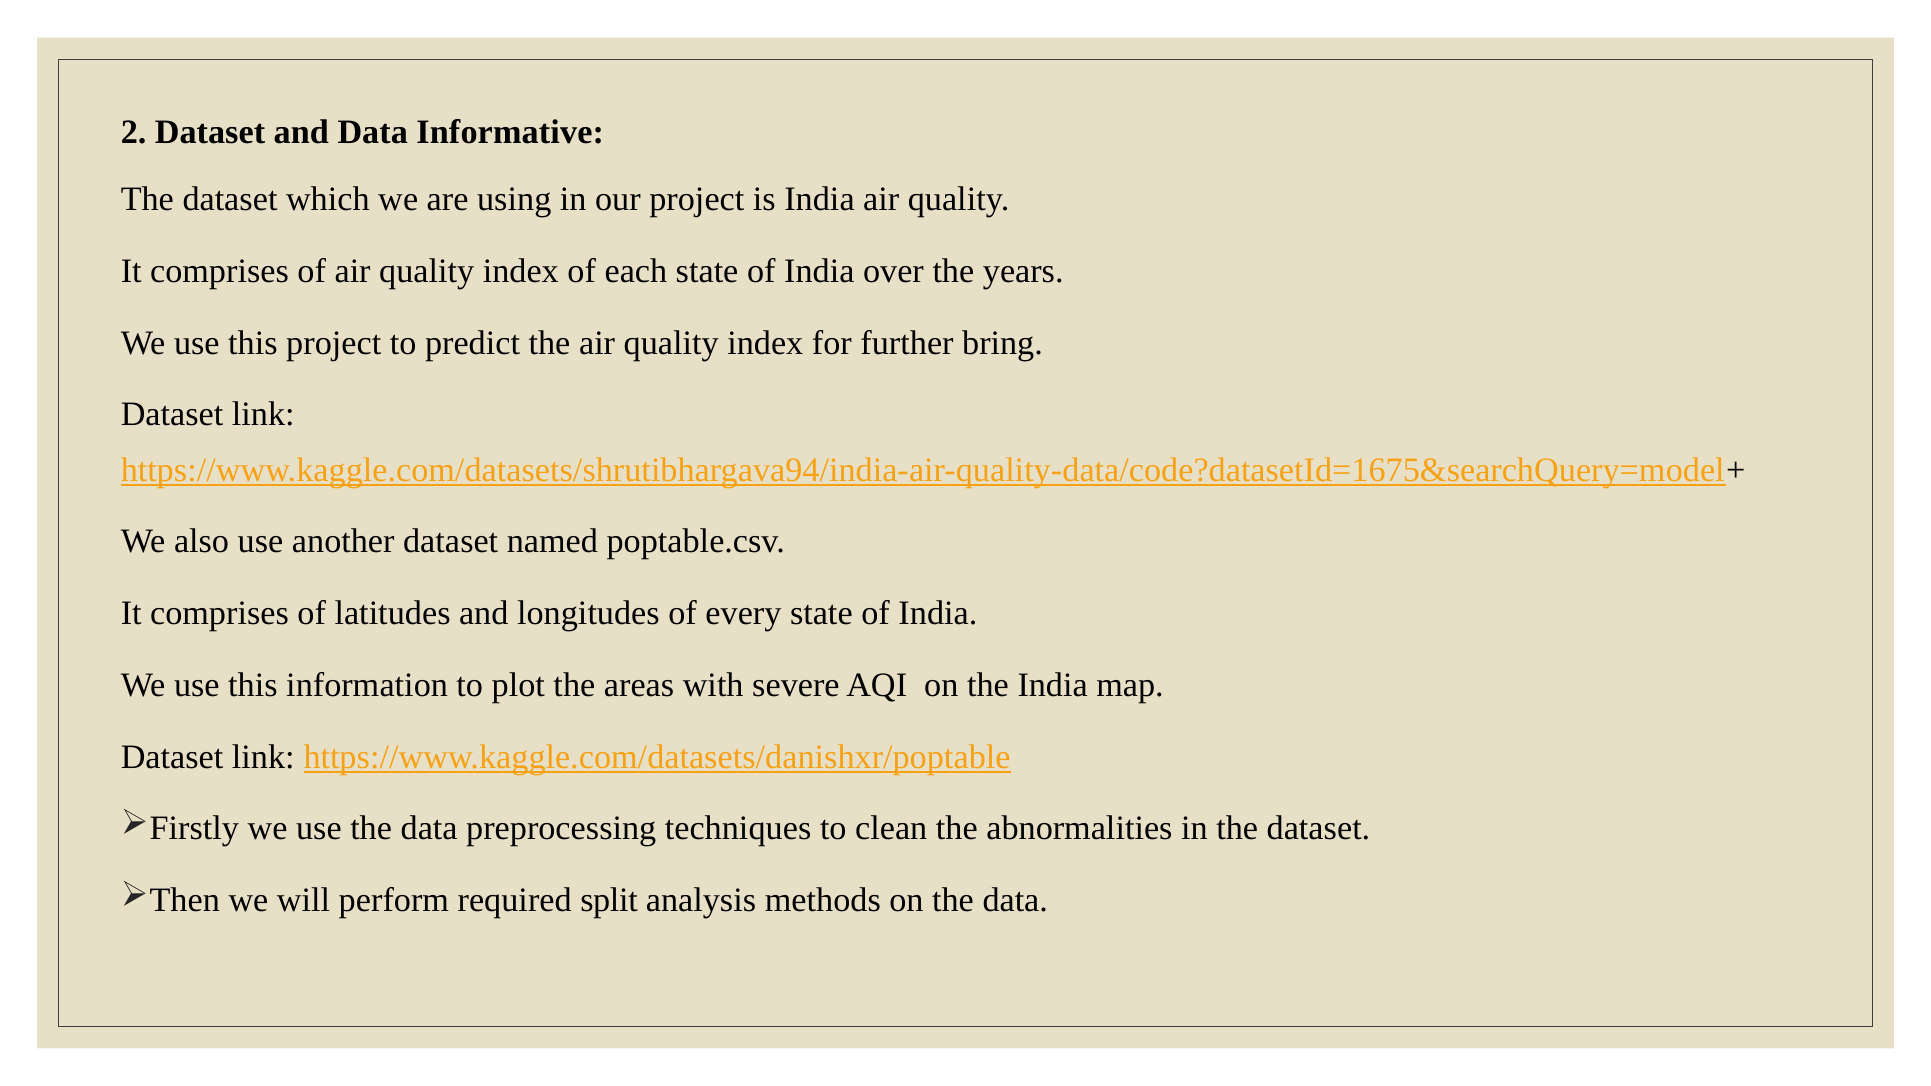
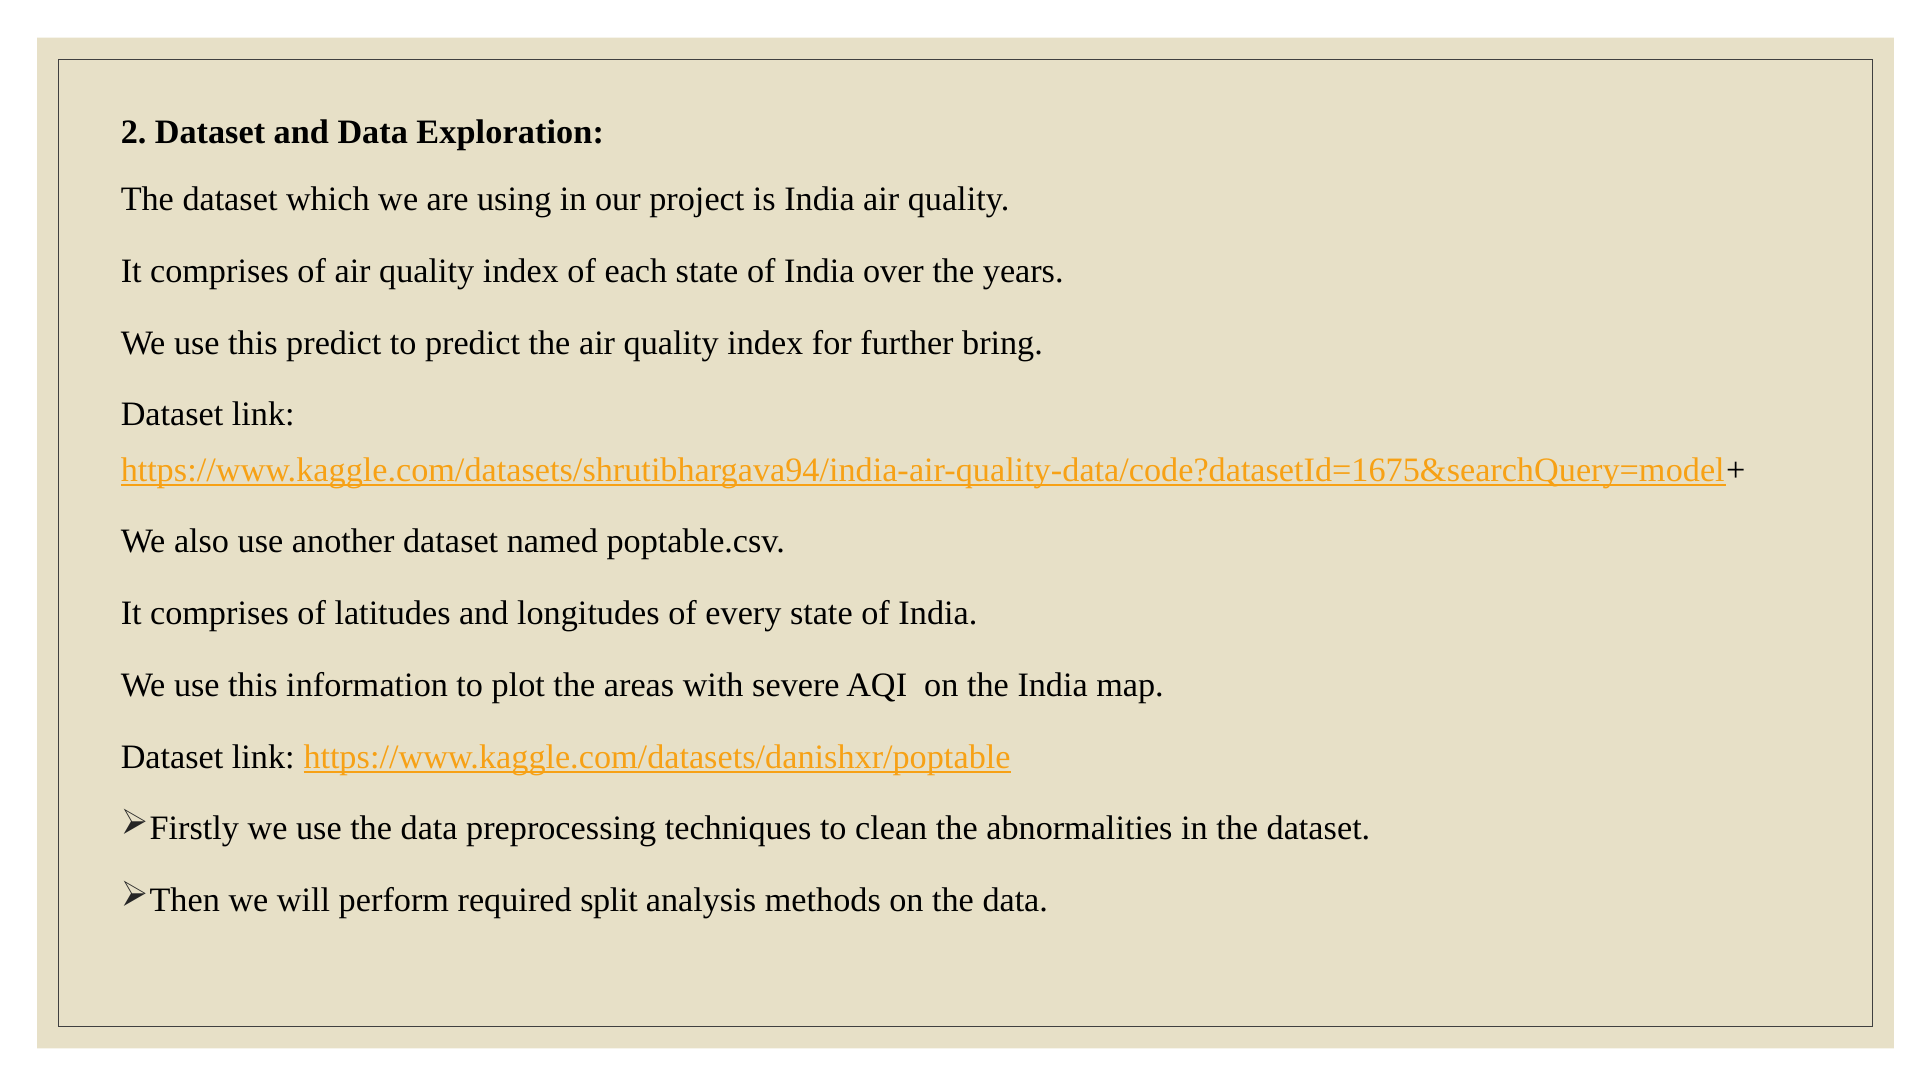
Informative: Informative -> Exploration
this project: project -> predict
